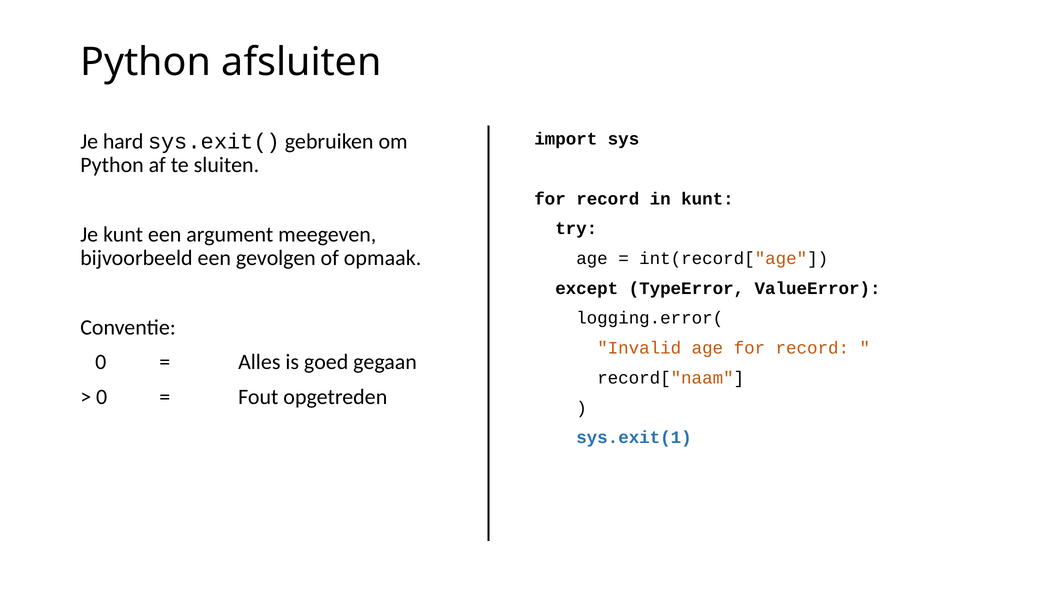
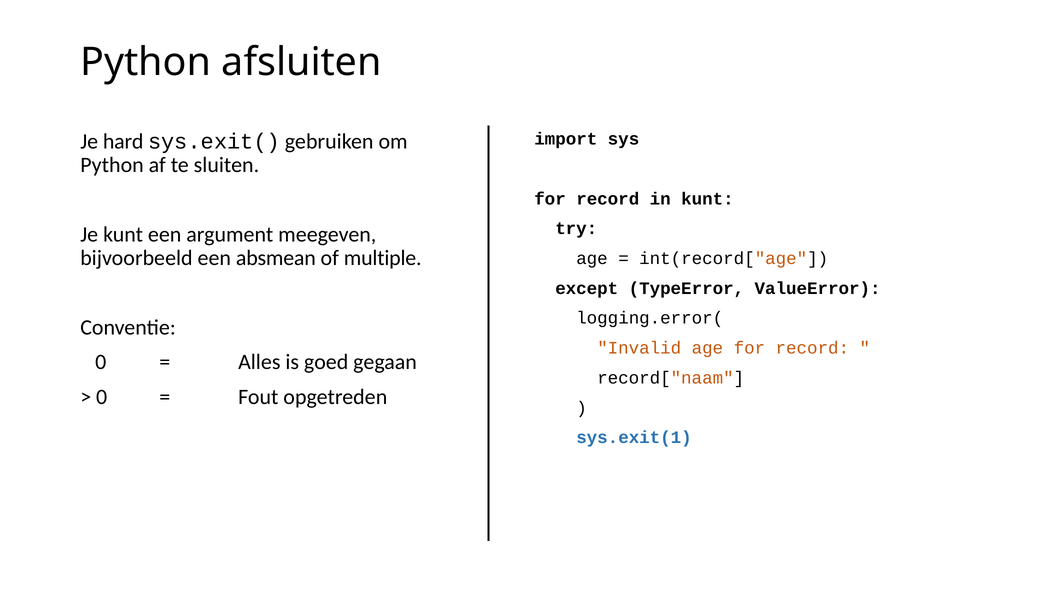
gevolgen: gevolgen -> absmean
opmaak: opmaak -> multiple
